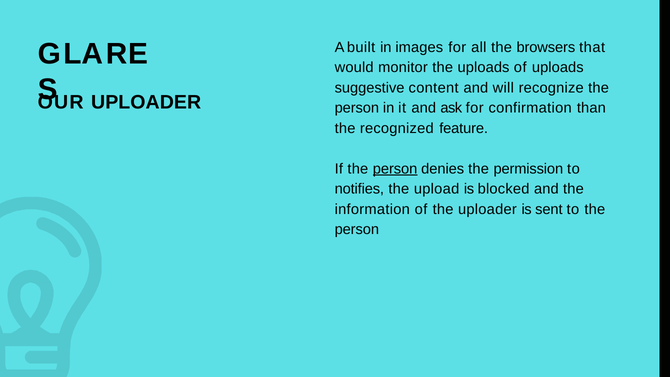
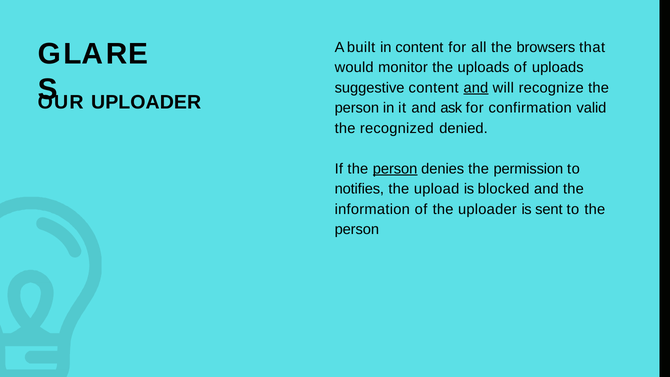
in images: images -> content
and at (476, 88) underline: none -> present
than: than -> valid
feature: feature -> denied
